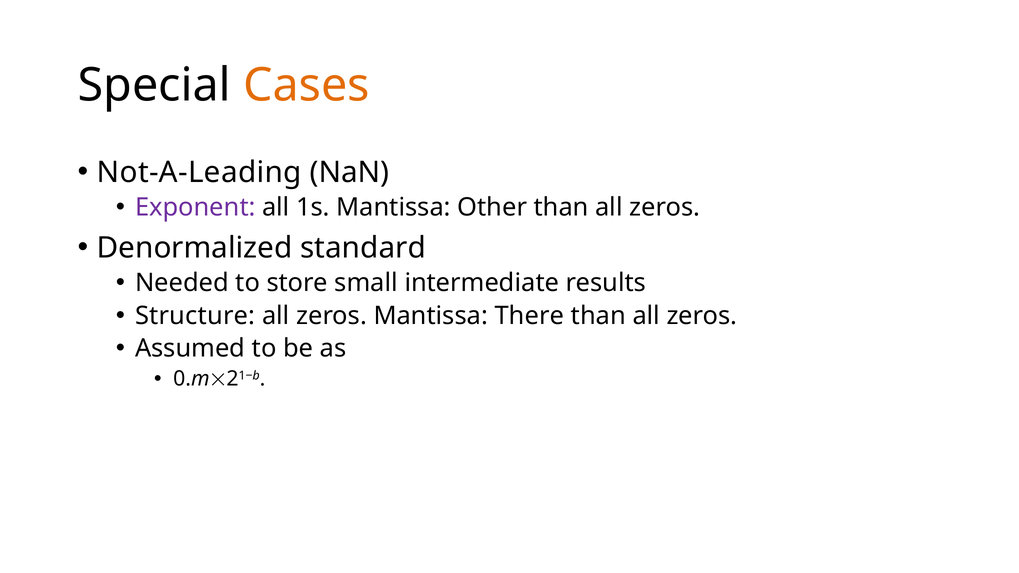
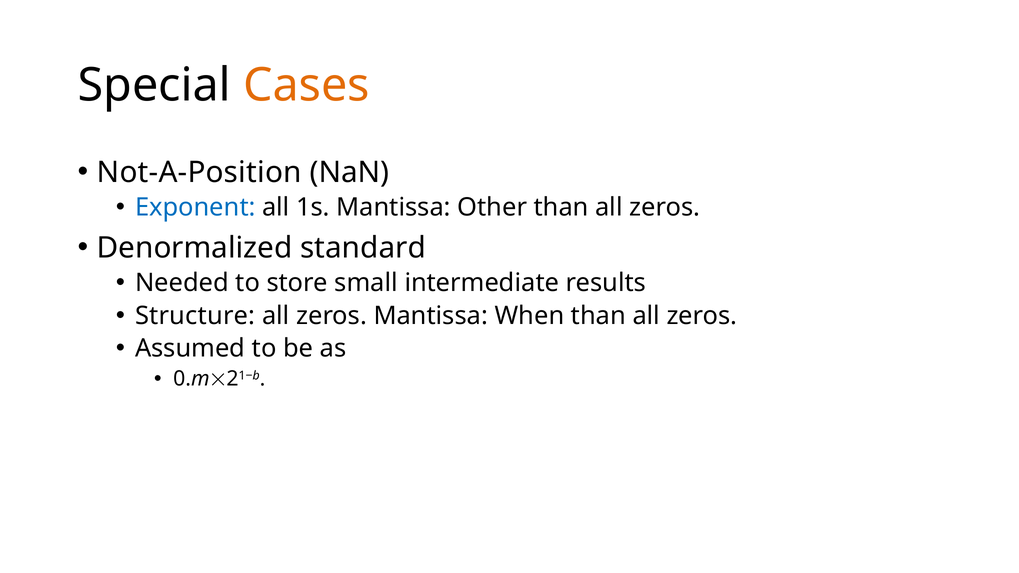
Not-A-Leading: Not-A-Leading -> Not-A-Position
Exponent colour: purple -> blue
There: There -> When
